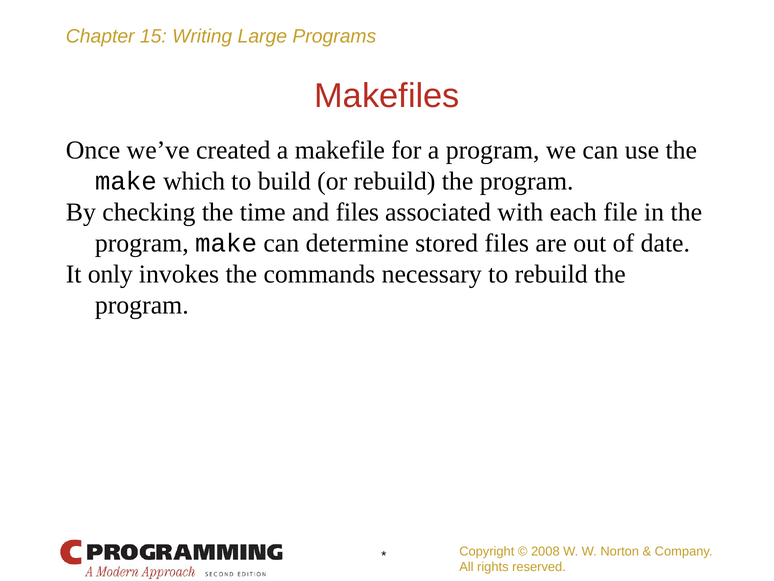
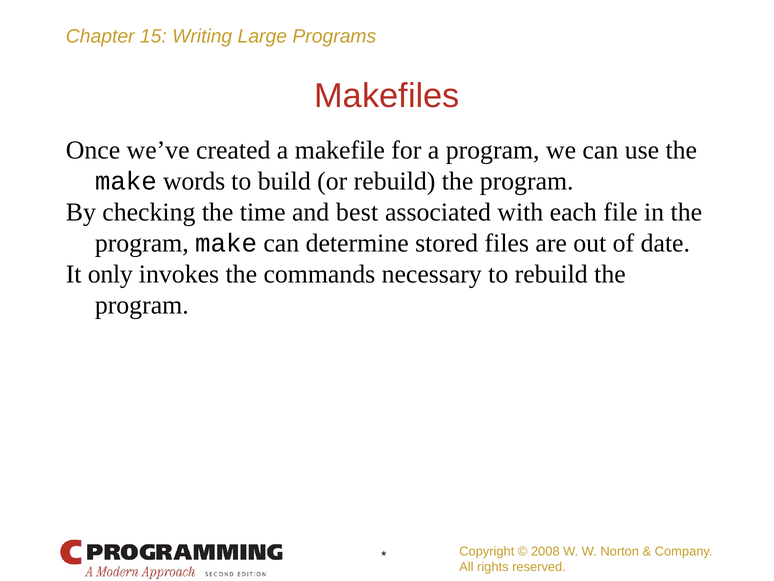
which: which -> words
and files: files -> best
